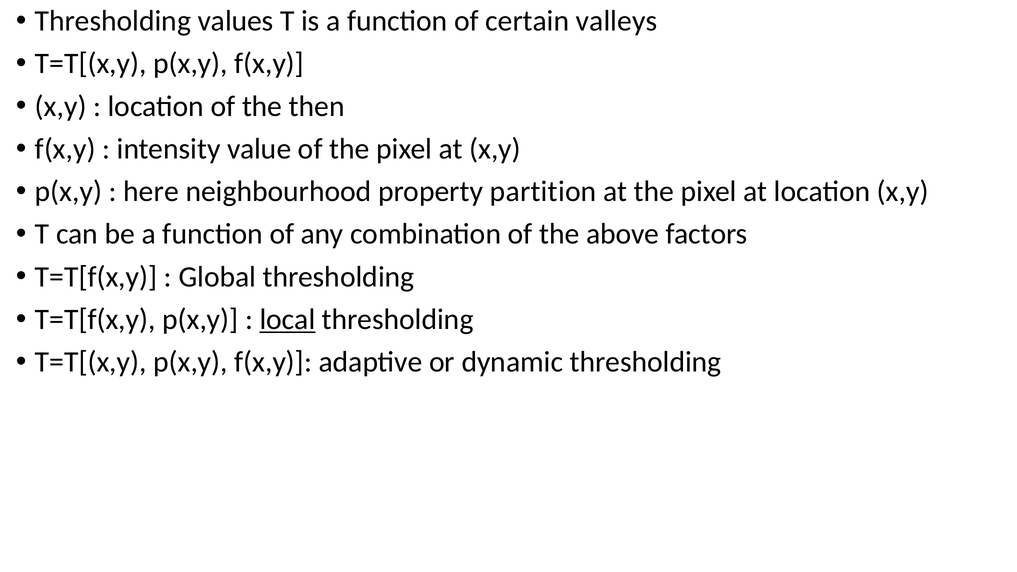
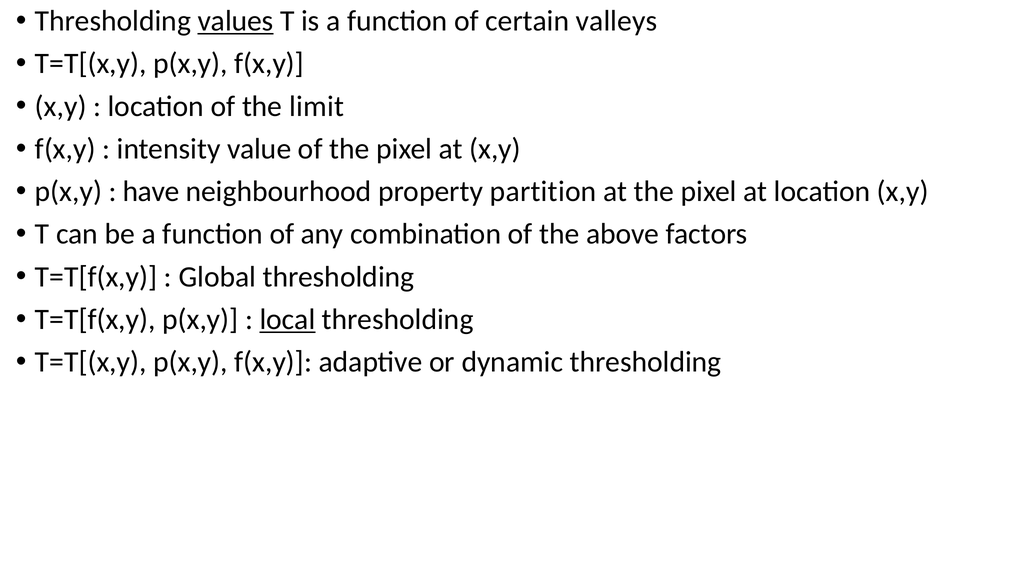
values underline: none -> present
then: then -> limit
here: here -> have
